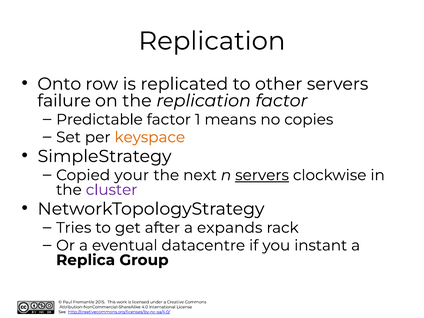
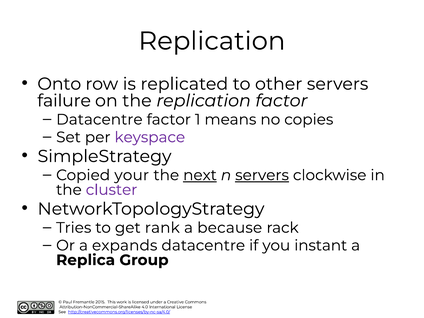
Predictable at (99, 120): Predictable -> Datacentre
keyspace colour: orange -> purple
next underline: none -> present
after: after -> rank
expands: expands -> because
eventual: eventual -> expands
